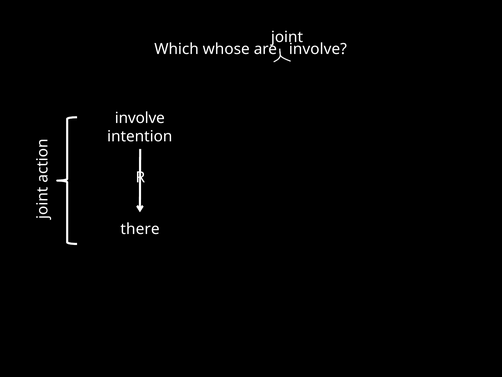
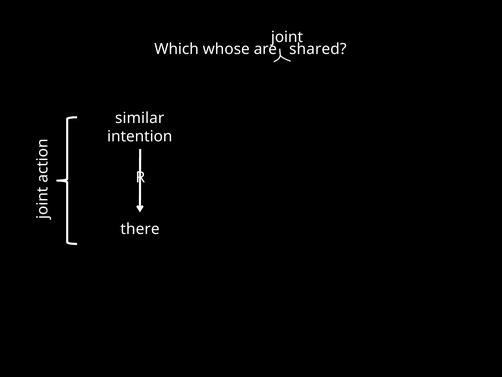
are involve: involve -> shared
involve at (140, 118): involve -> similar
